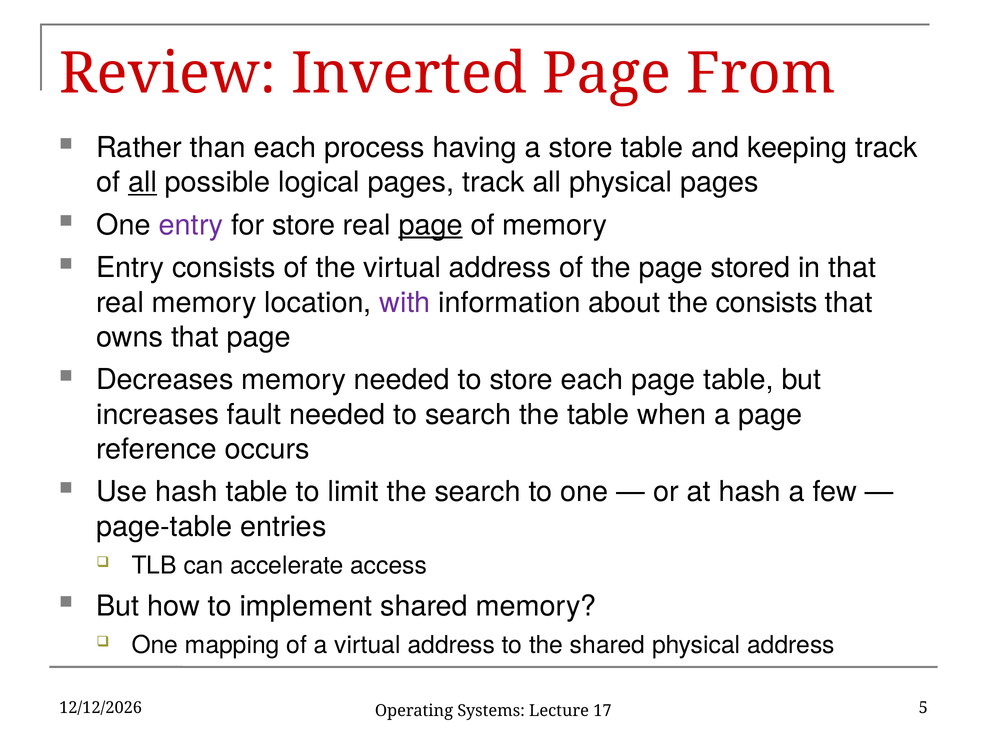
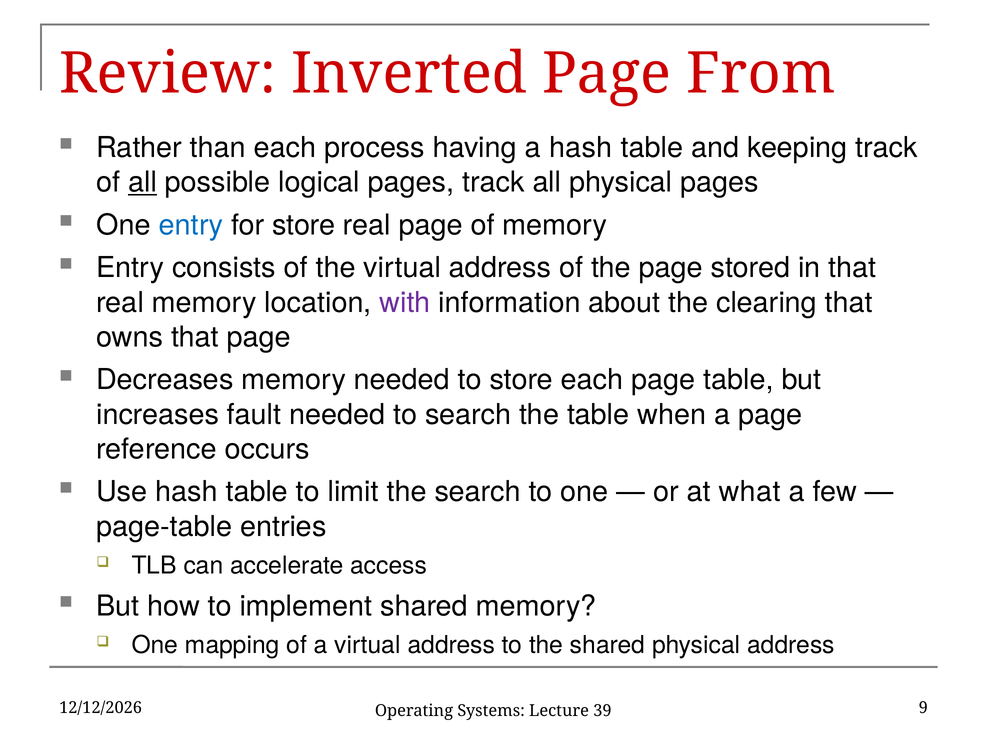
a store: store -> hash
entry at (191, 225) colour: purple -> blue
page at (431, 225) underline: present -> none
the consists: consists -> clearing
at hash: hash -> what
5: 5 -> 9
17: 17 -> 39
